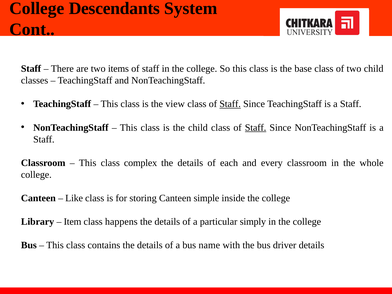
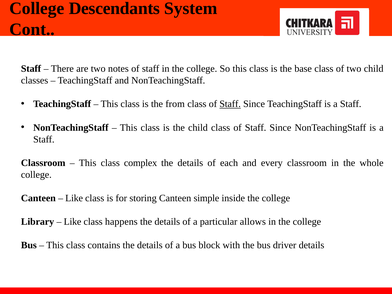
items: items -> notes
view: view -> from
Staff at (256, 128) underline: present -> none
Item at (73, 222): Item -> Like
simply: simply -> allows
name: name -> block
